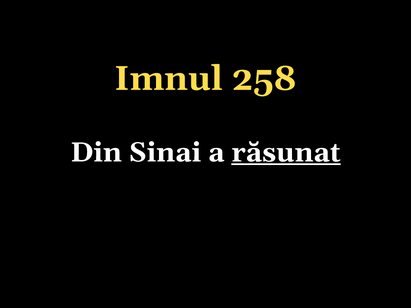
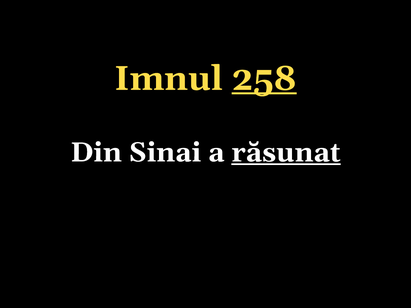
258 underline: none -> present
